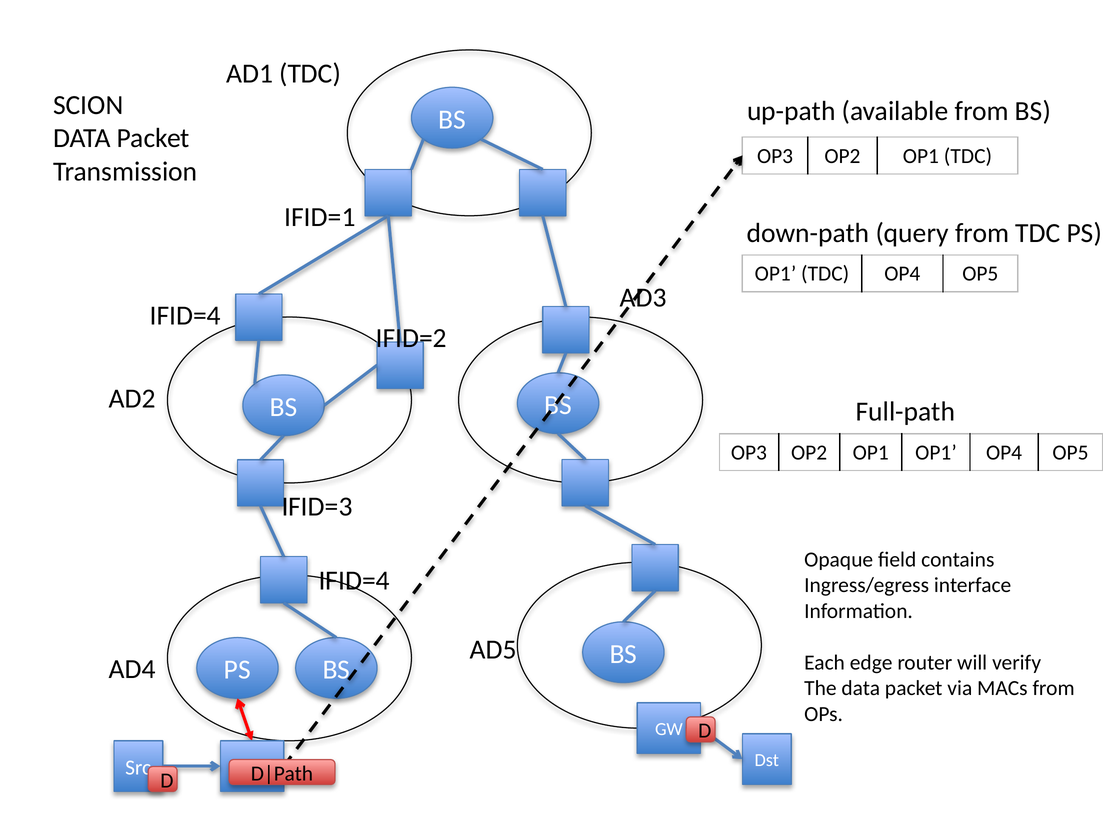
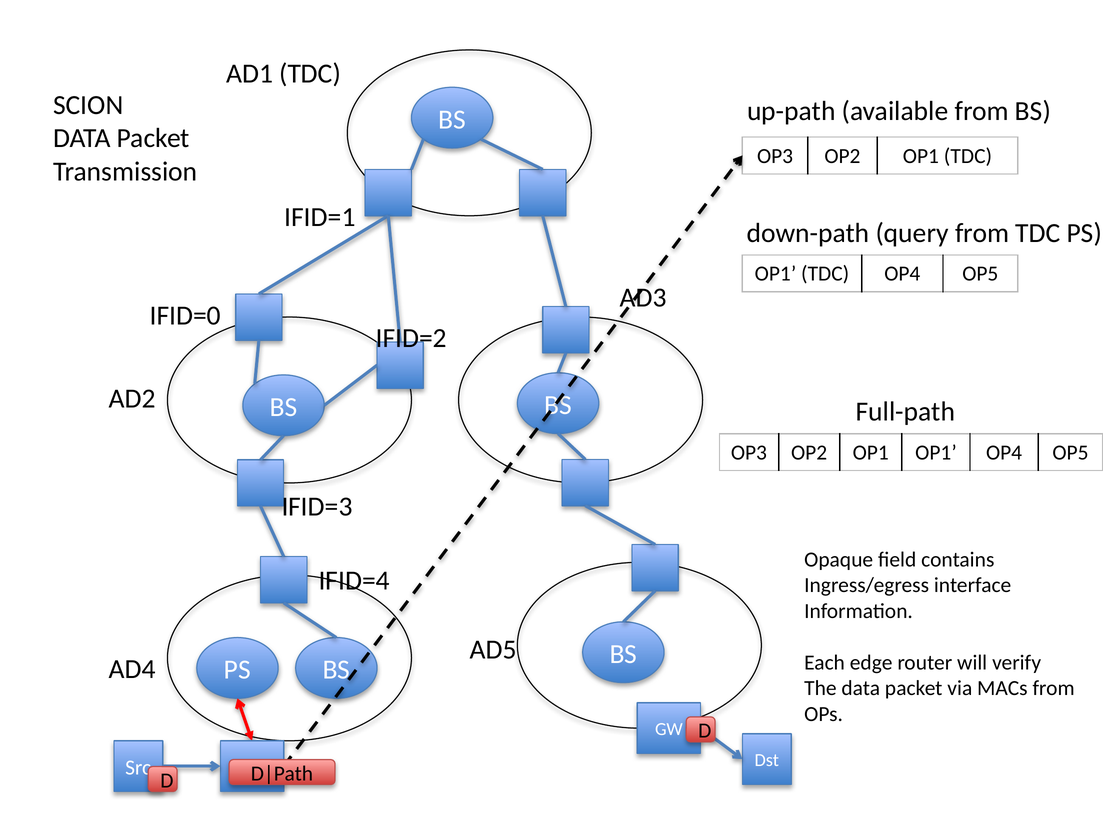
IFID=4 at (185, 315): IFID=4 -> IFID=0
